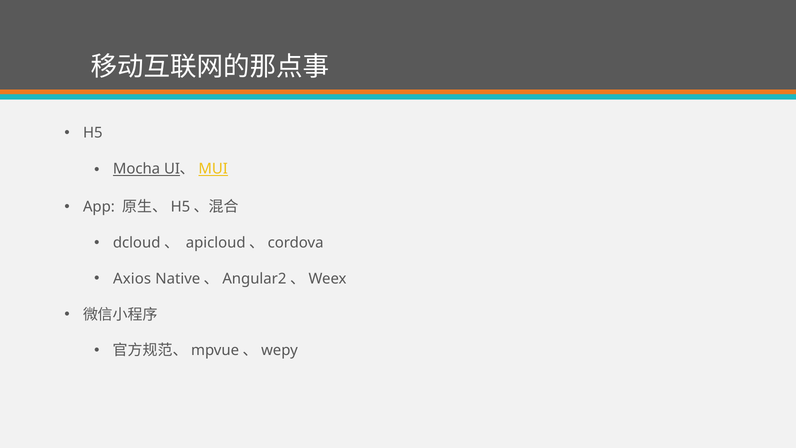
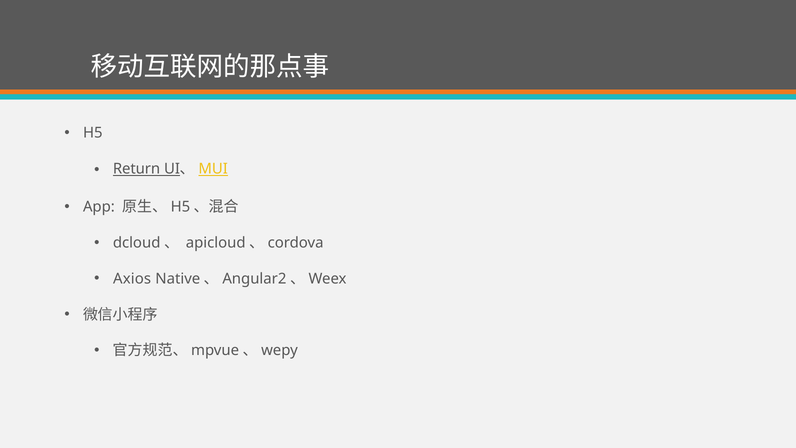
Mocha: Mocha -> Return
